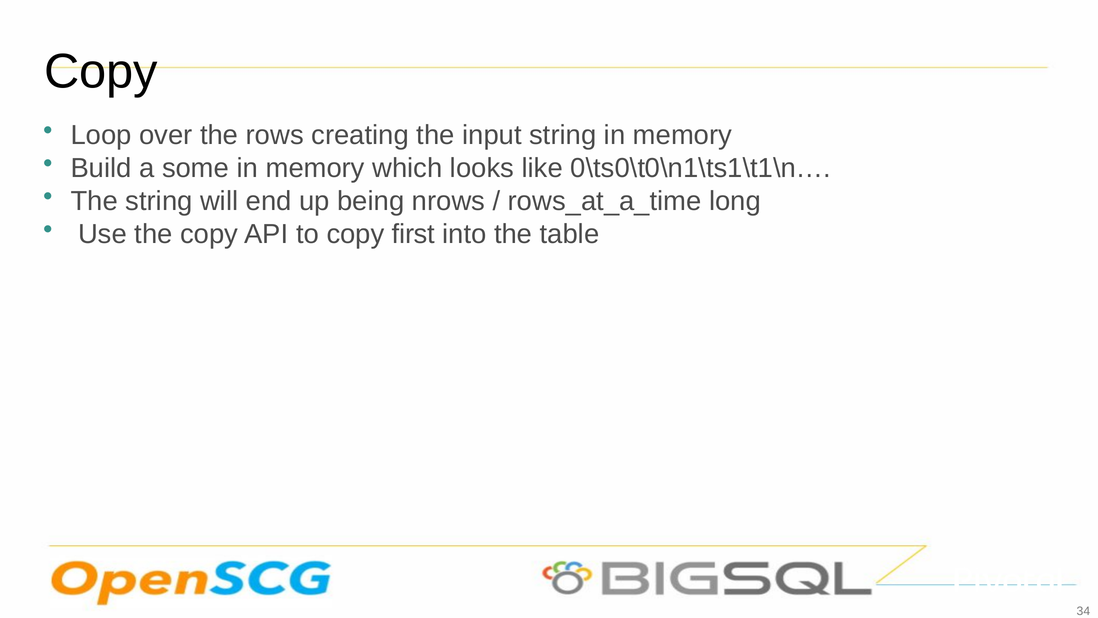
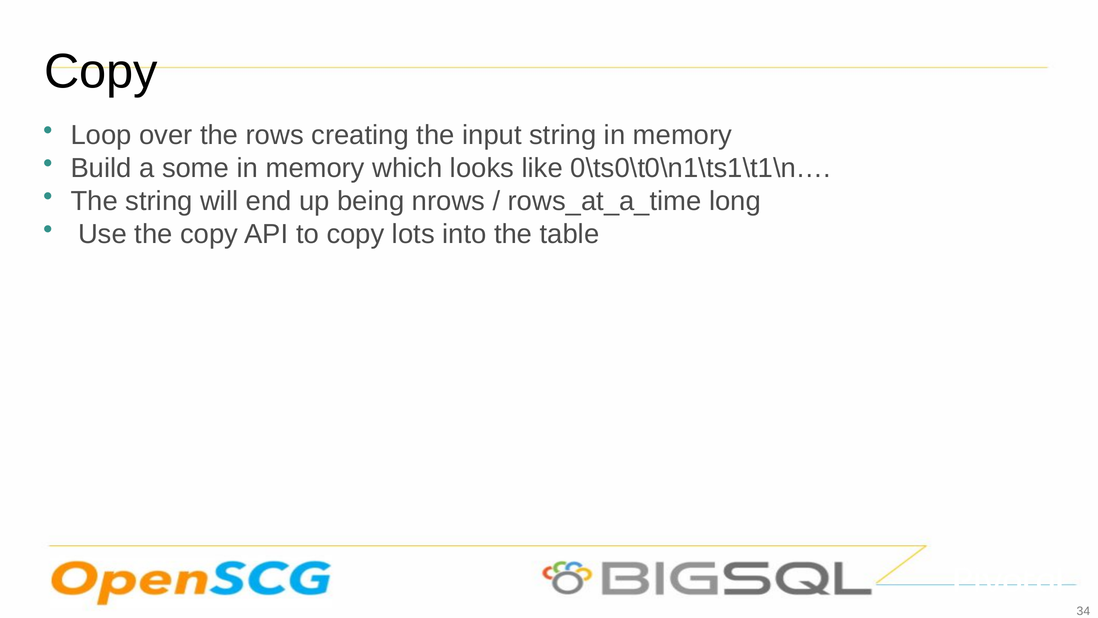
first: first -> lots
